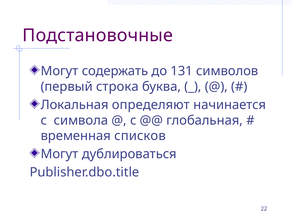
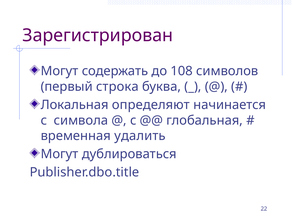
Подстановочные: Подстановочные -> Зарегистрирован
131: 131 -> 108
списков: списков -> удалить
